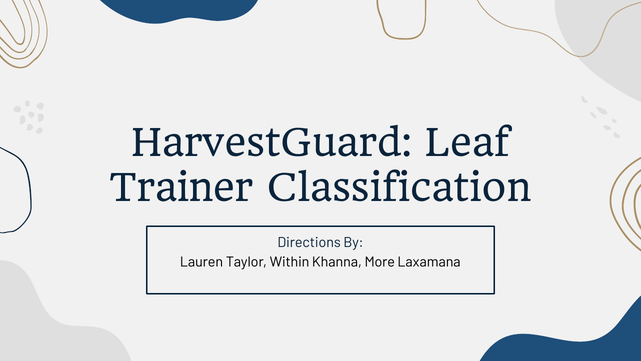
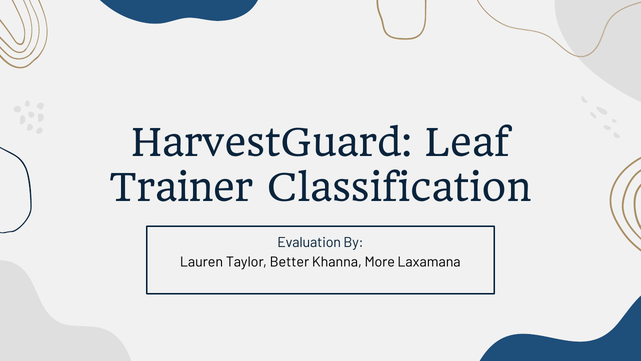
Directions: Directions -> Evaluation
Within: Within -> Better
